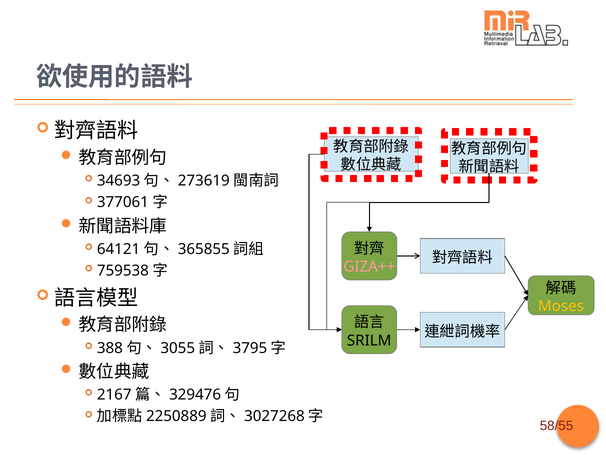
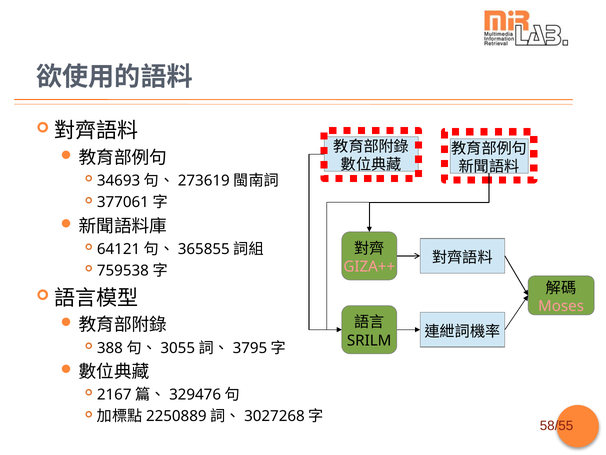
Moses colour: yellow -> pink
